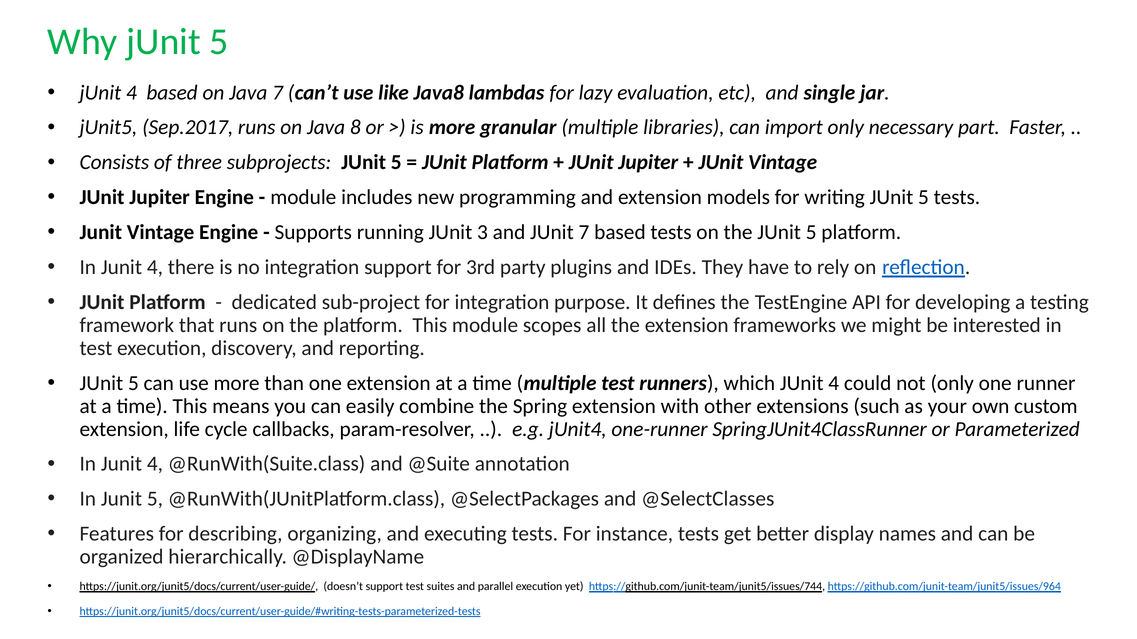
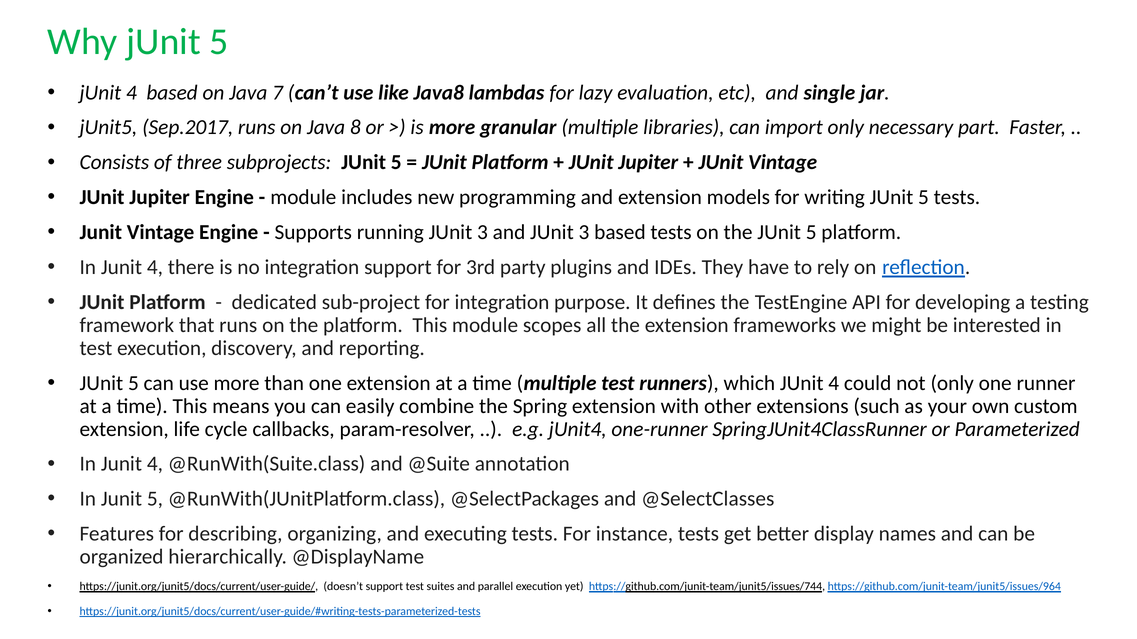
and JUnit 7: 7 -> 3
